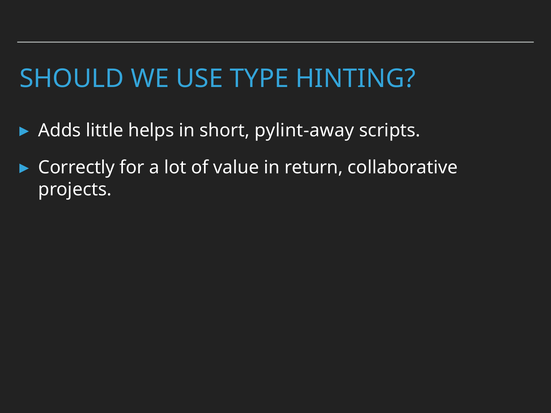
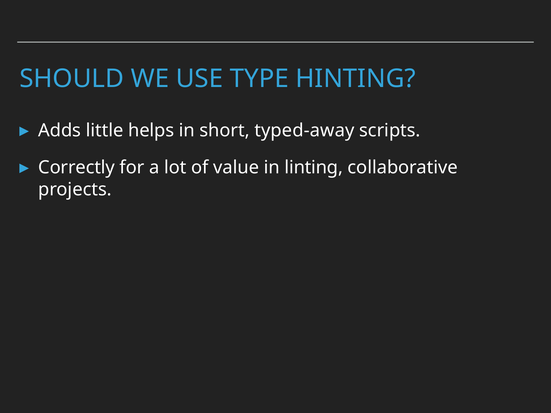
pylint-away: pylint-away -> typed-away
return: return -> linting
